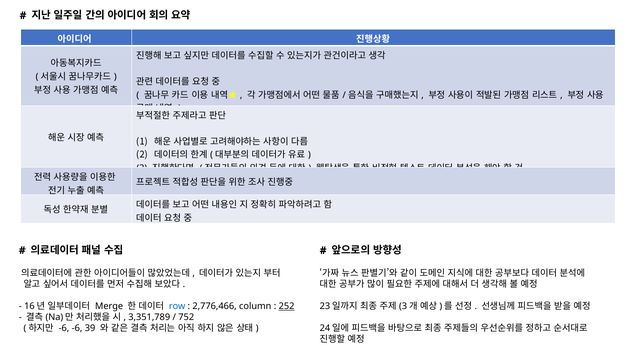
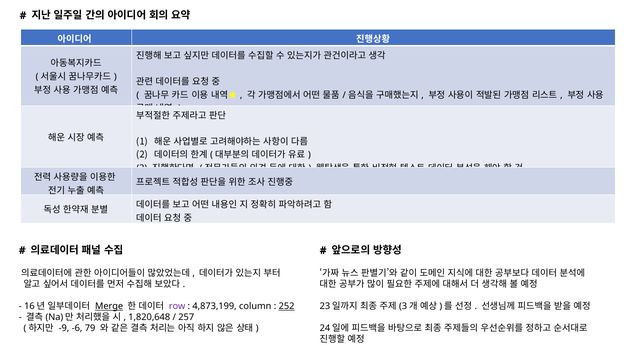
Merge underline: none -> present
row colour: blue -> purple
2,776,466: 2,776,466 -> 4,873,199
3,351,789: 3,351,789 -> 1,820,648
752: 752 -> 257
-6 at (64, 329): -6 -> -9
39: 39 -> 79
